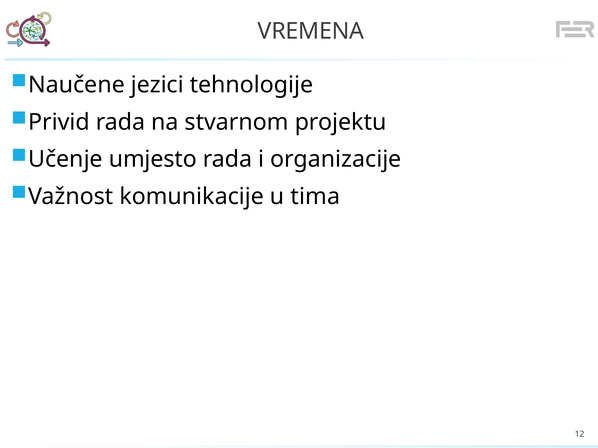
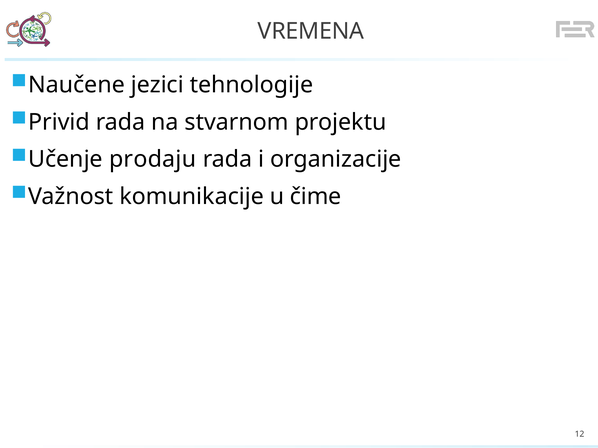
umjesto: umjesto -> prodaju
tima: tima -> čime
